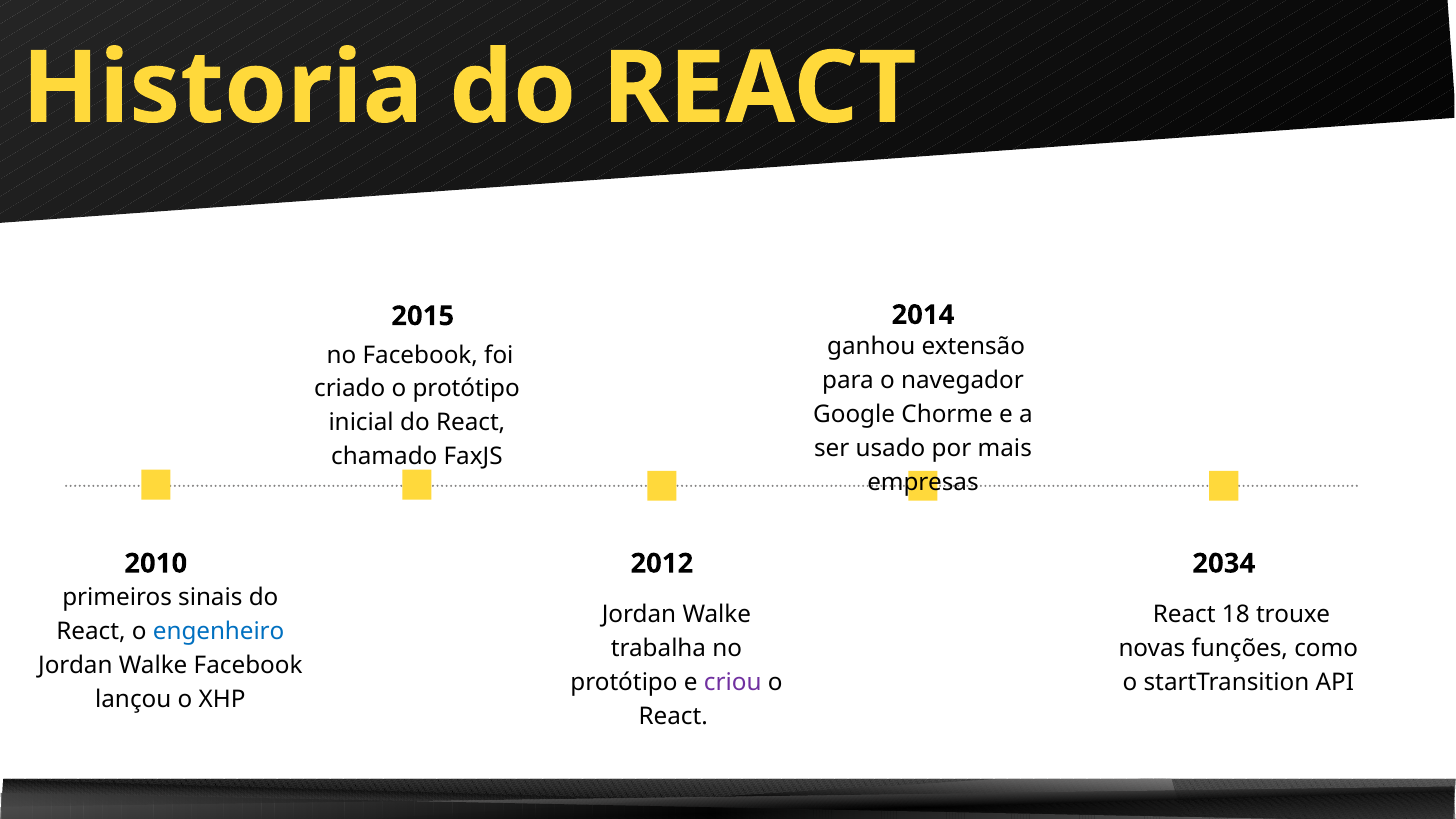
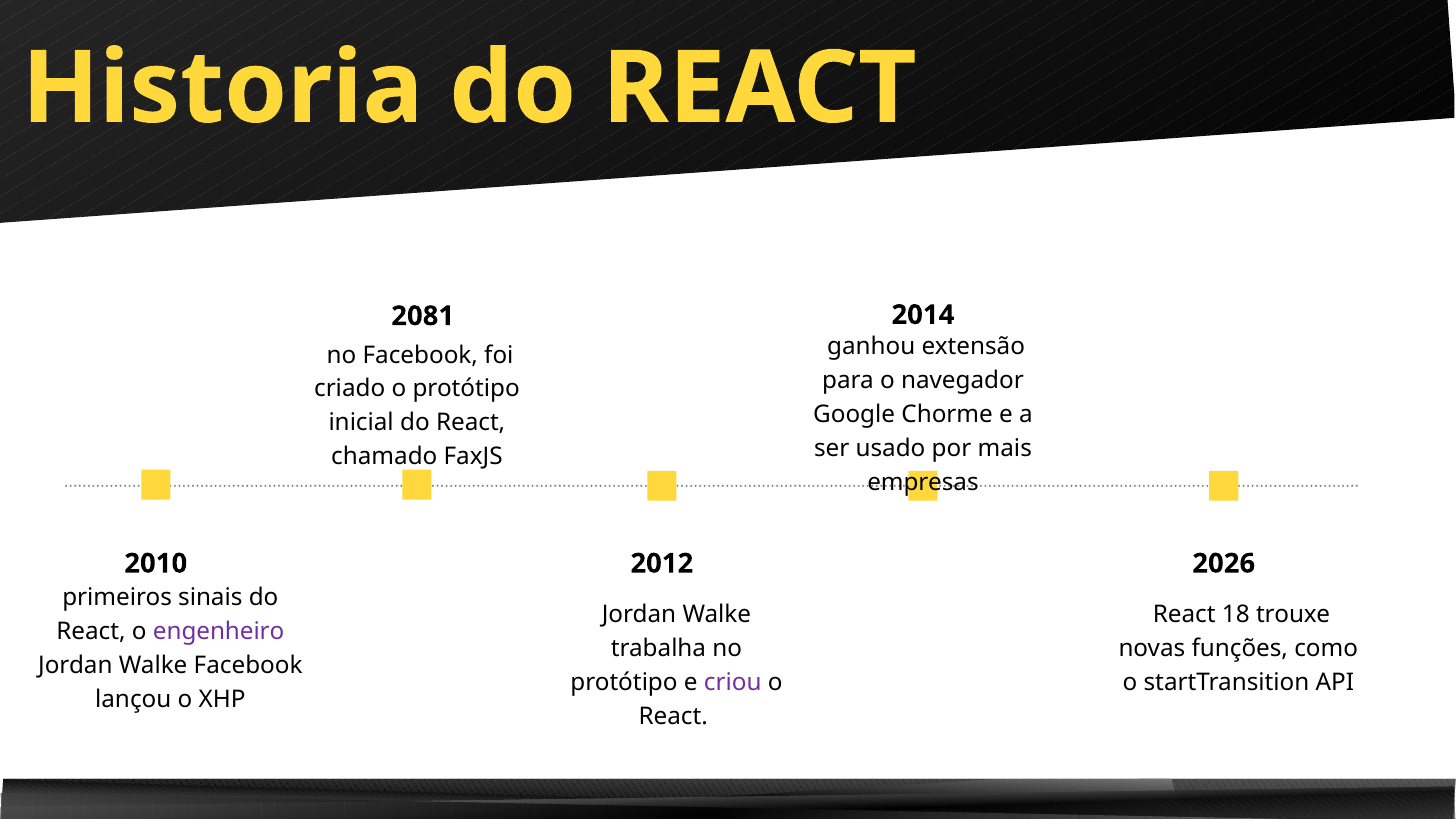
2015: 2015 -> 2081
2034: 2034 -> 2026
engenheiro colour: blue -> purple
